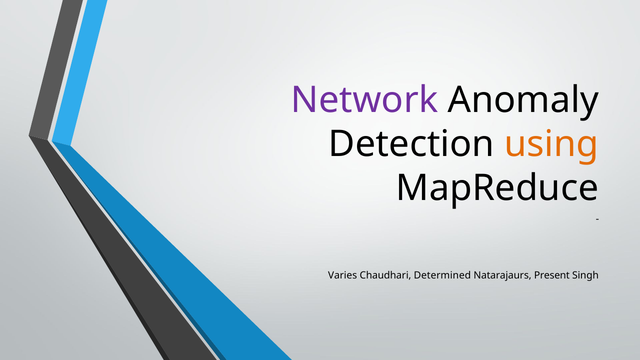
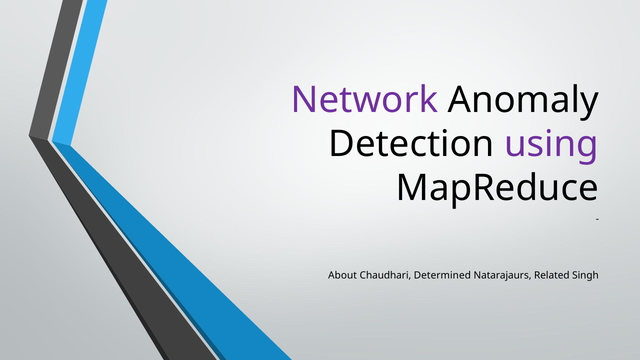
using colour: orange -> purple
Varies: Varies -> About
Present: Present -> Related
